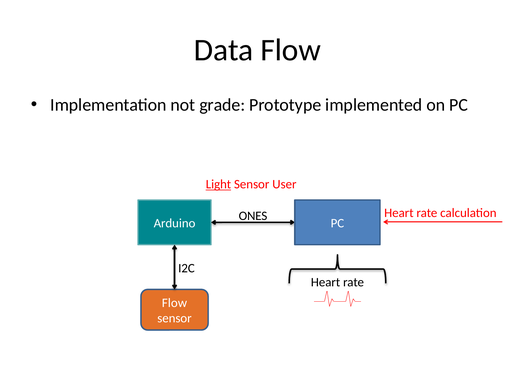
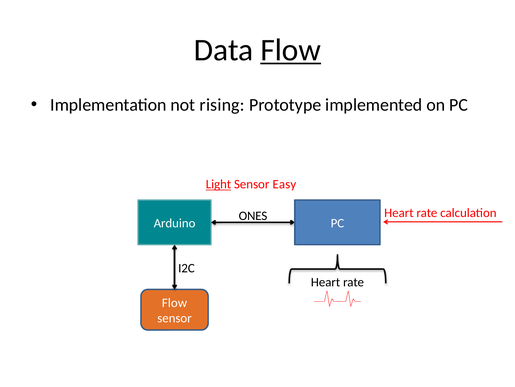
Flow at (291, 50) underline: none -> present
grade: grade -> rising
User: User -> Easy
